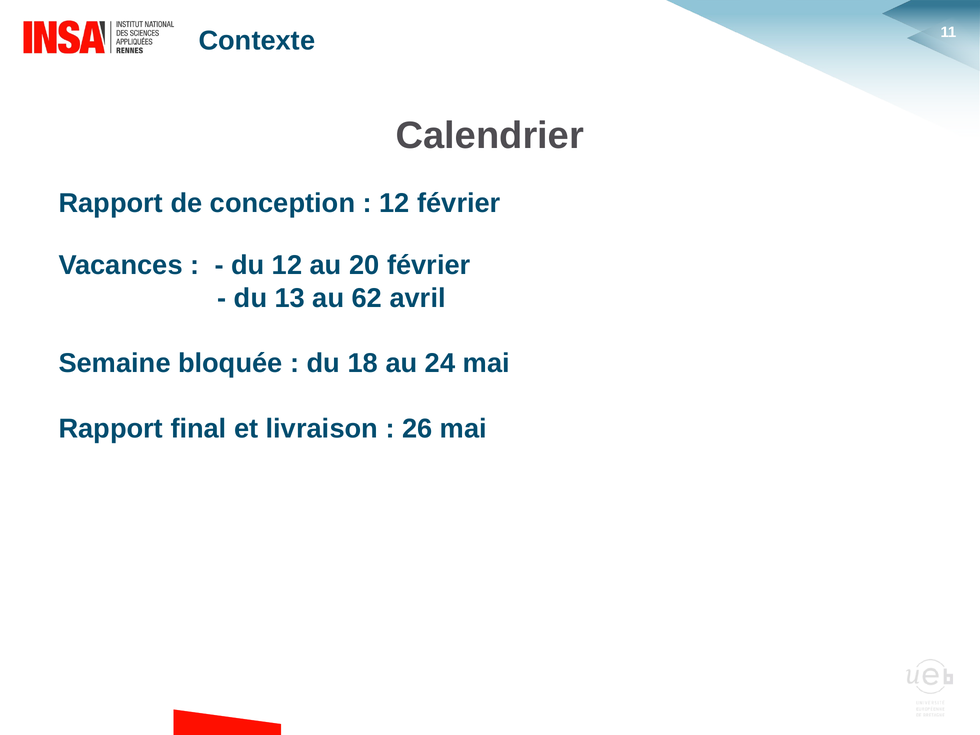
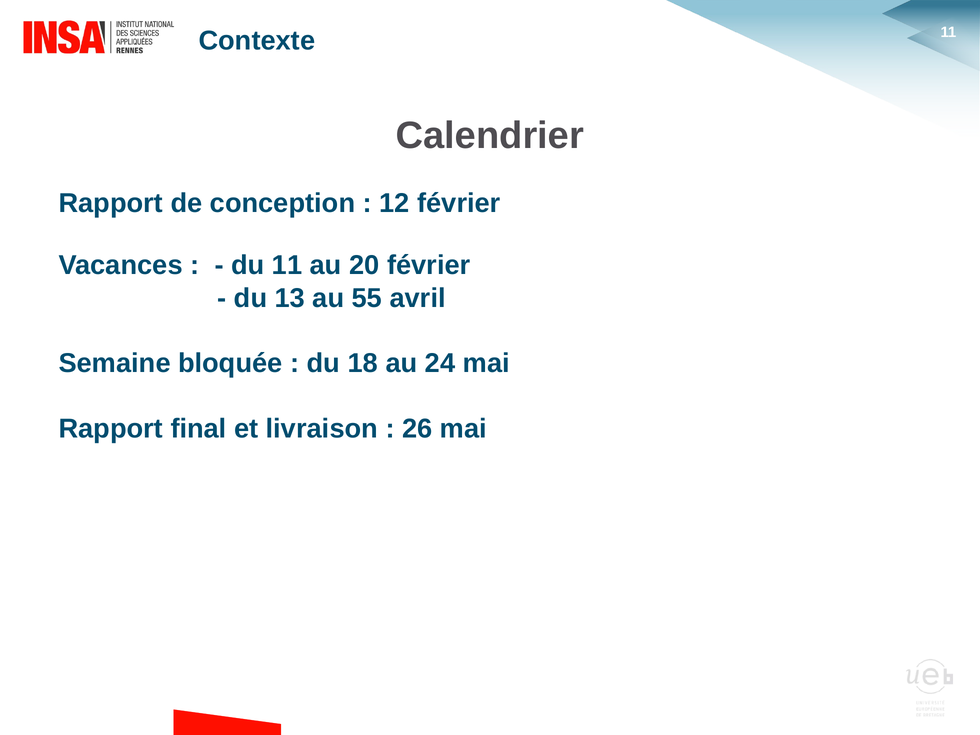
du 12: 12 -> 11
62: 62 -> 55
